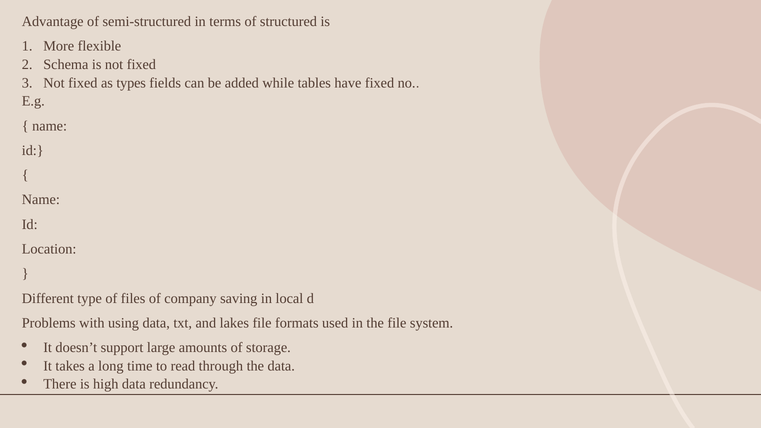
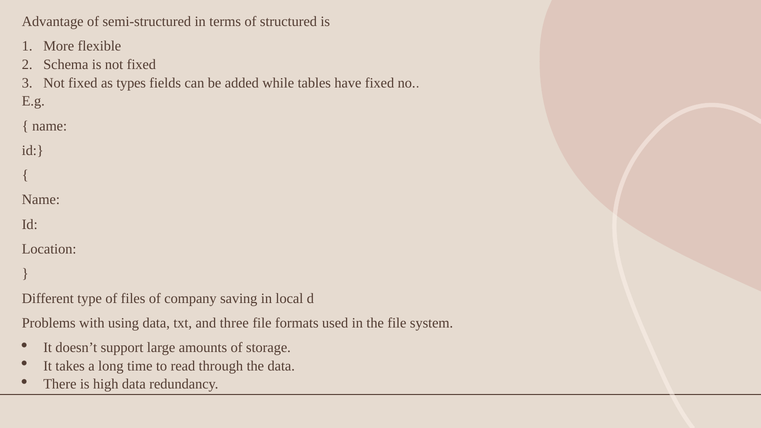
lakes: lakes -> three
